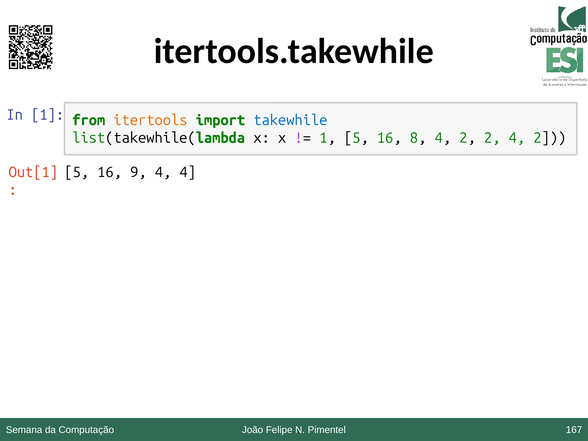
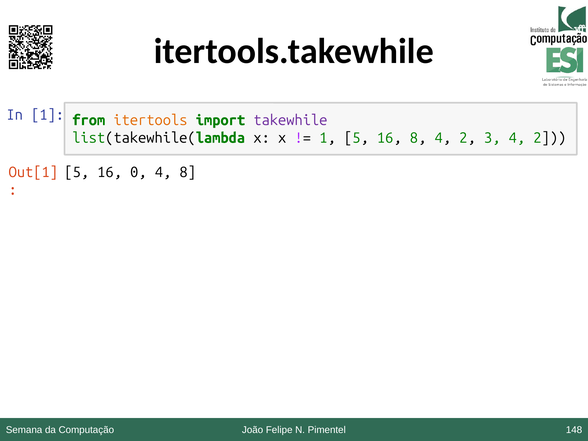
takewhile colour: blue -> purple
2 2: 2 -> 3
9: 9 -> 0
4 4: 4 -> 8
167: 167 -> 148
